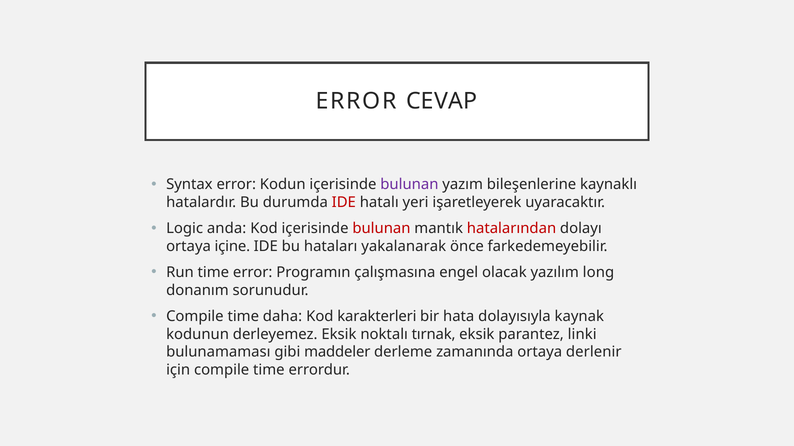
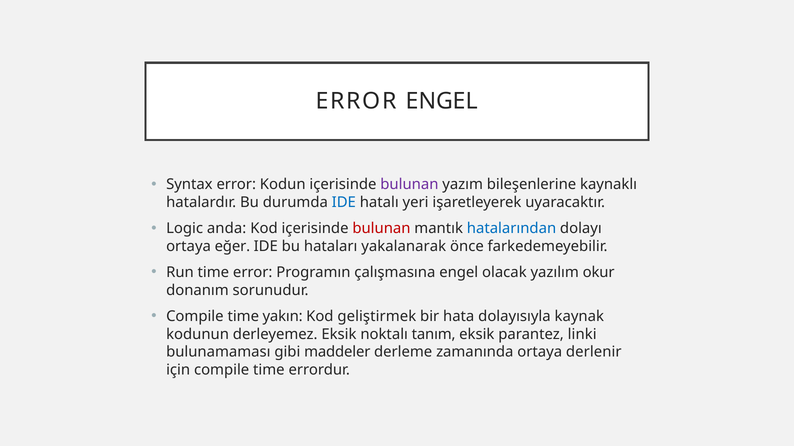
ERROR CEVAP: CEVAP -> ENGEL
IDE at (344, 203) colour: red -> blue
hatalarından colour: red -> blue
içine: içine -> eğer
long: long -> okur
daha: daha -> yakın
karakterleri: karakterleri -> geliştirmek
tırnak: tırnak -> tanım
